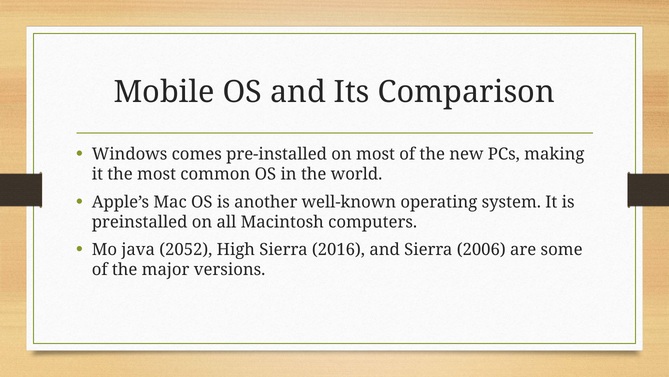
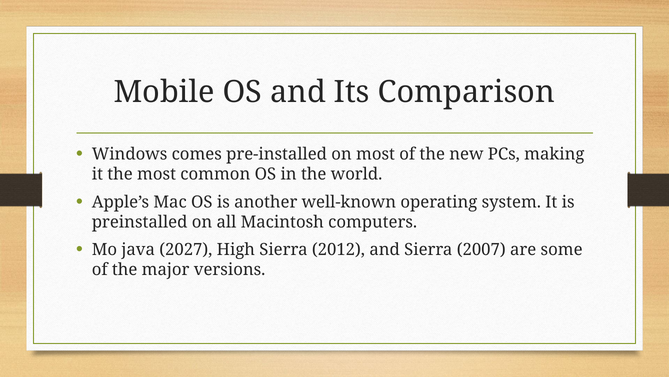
2052: 2052 -> 2027
2016: 2016 -> 2012
2006: 2006 -> 2007
